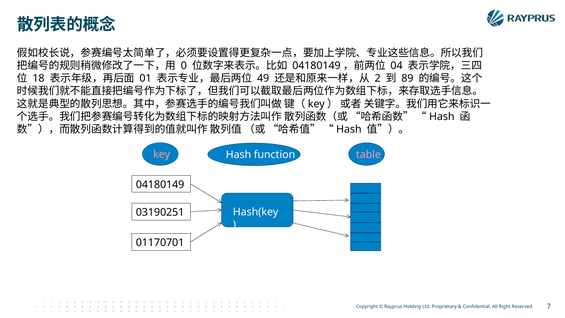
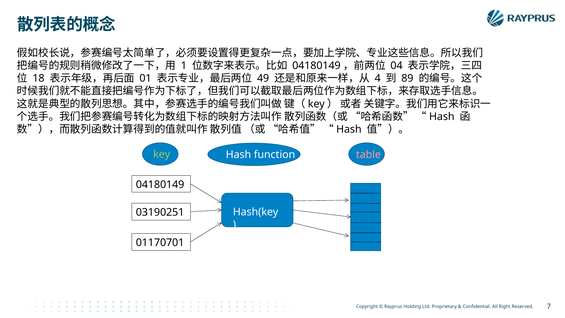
0: 0 -> 1
2: 2 -> 4
key colour: pink -> light green
